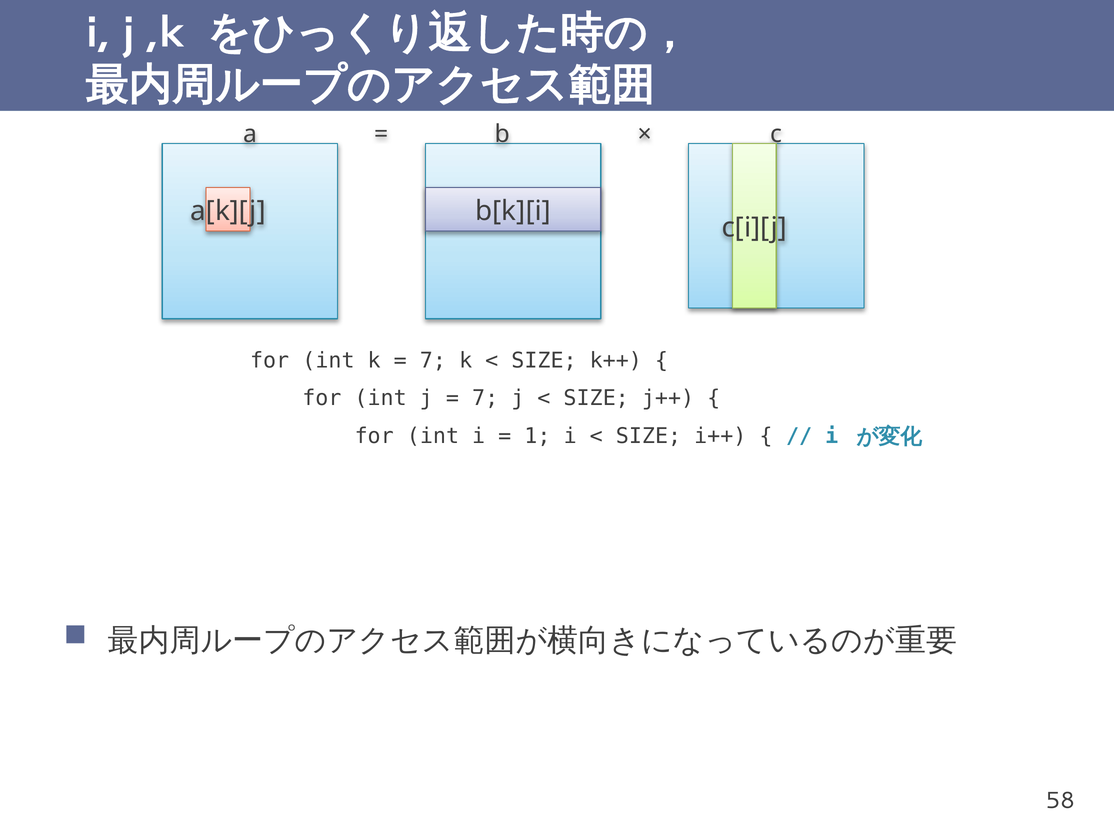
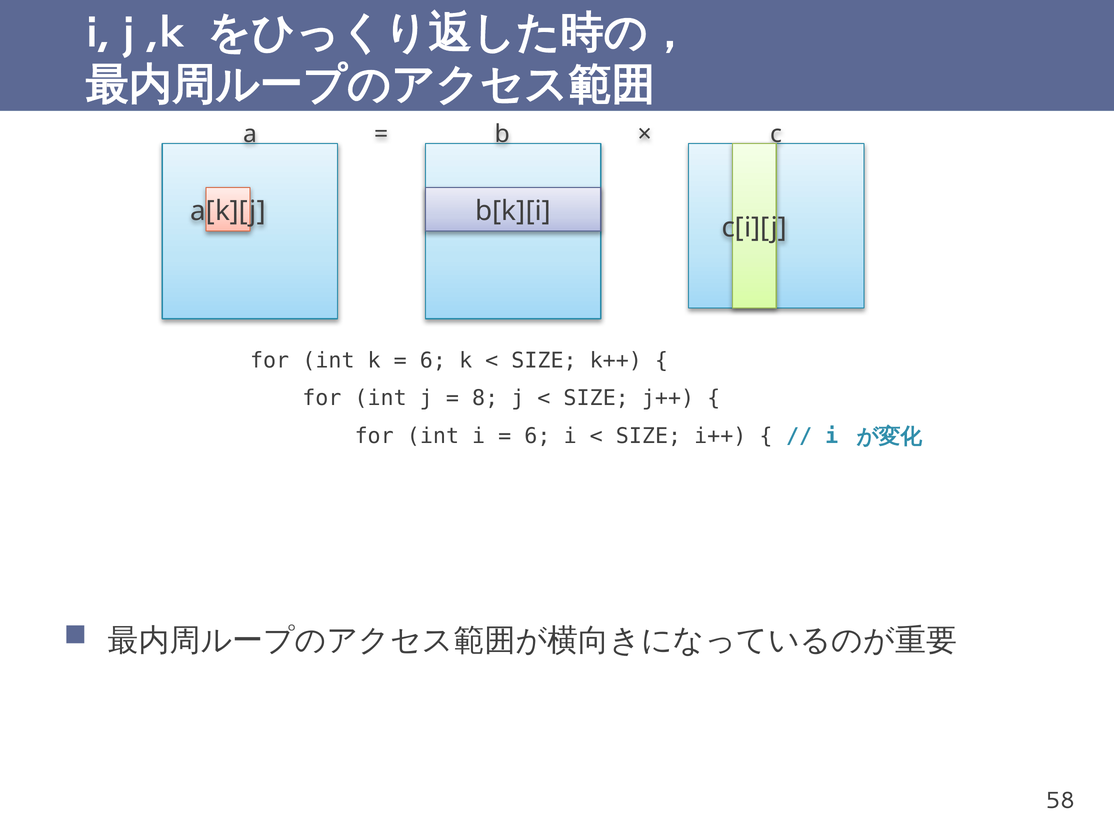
7 at (433, 361): 7 -> 6
7 at (485, 399): 7 -> 8
1 at (537, 436): 1 -> 6
